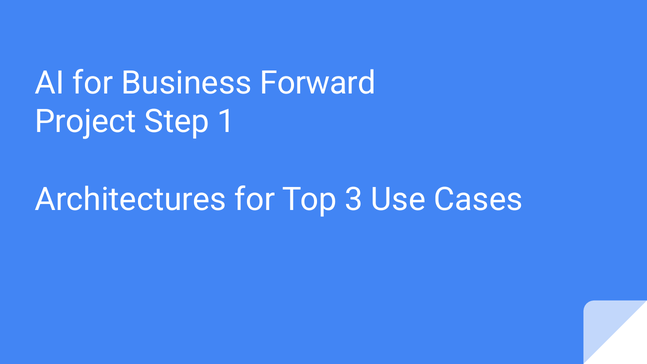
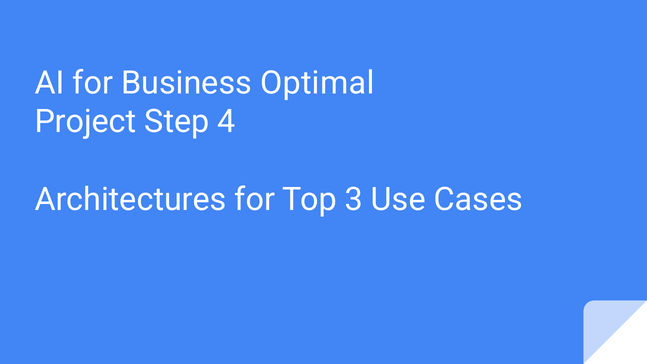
Forward: Forward -> Optimal
1: 1 -> 4
